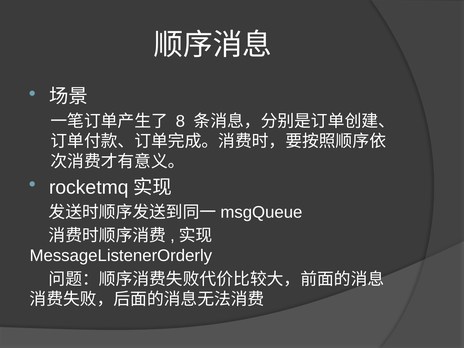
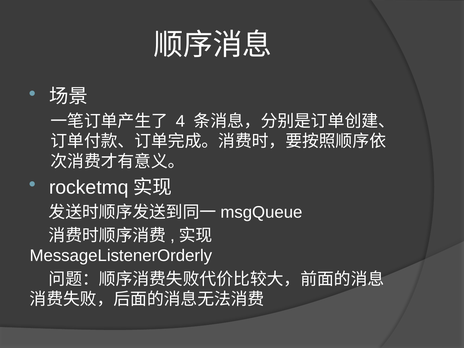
8: 8 -> 4
